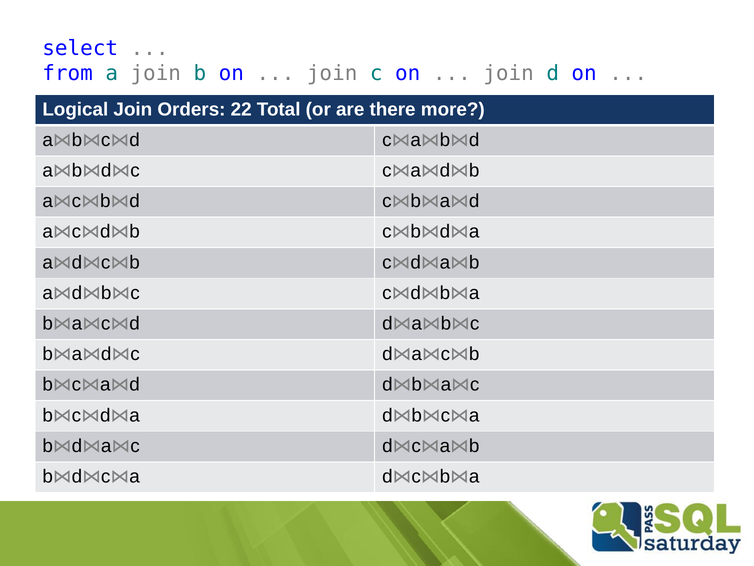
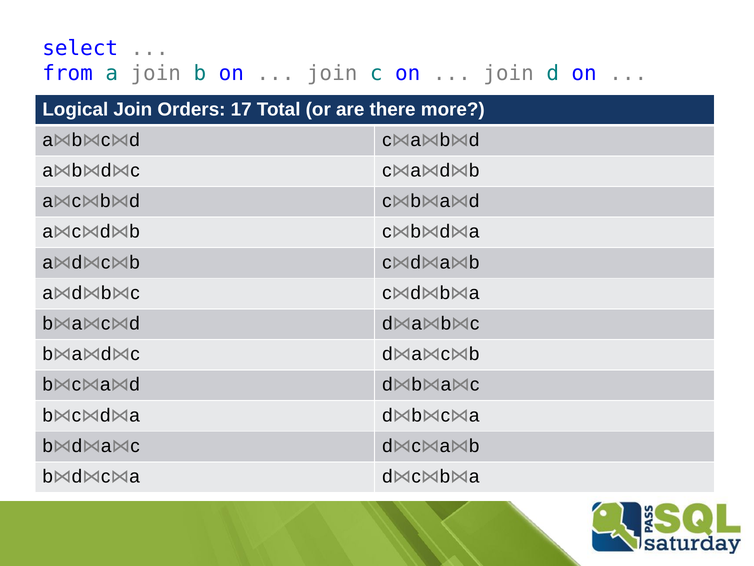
22: 22 -> 17
